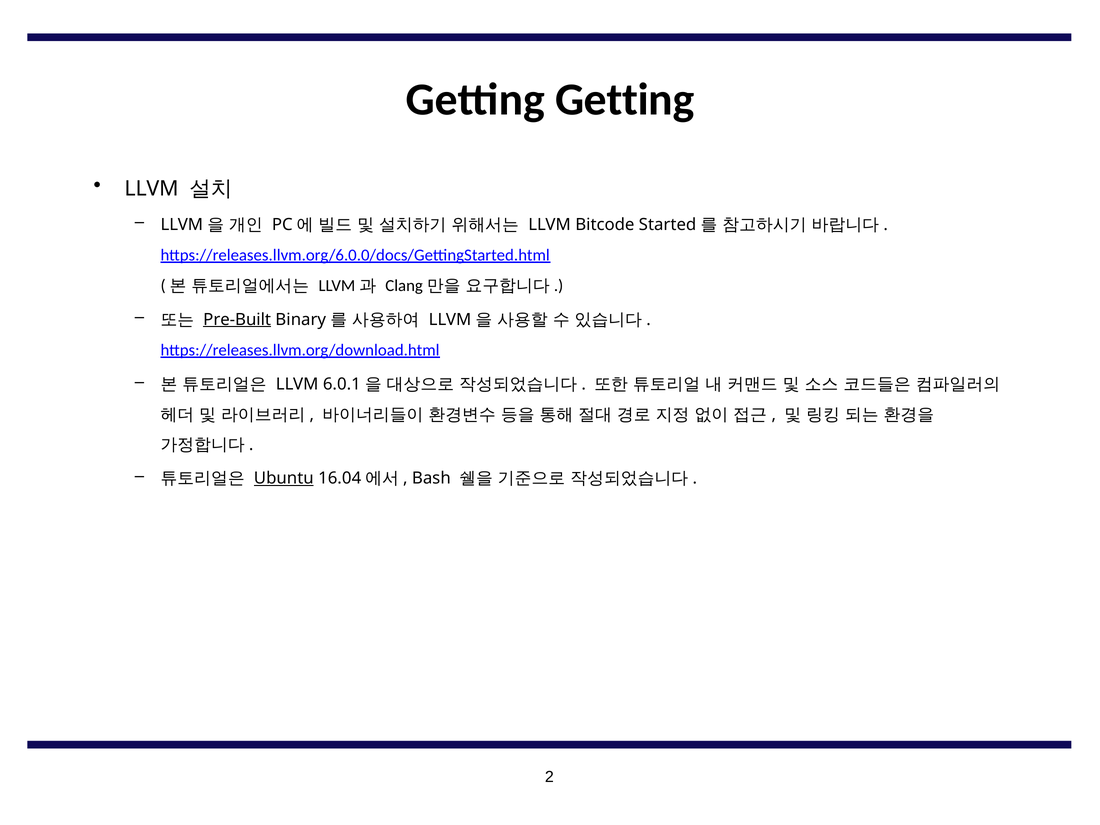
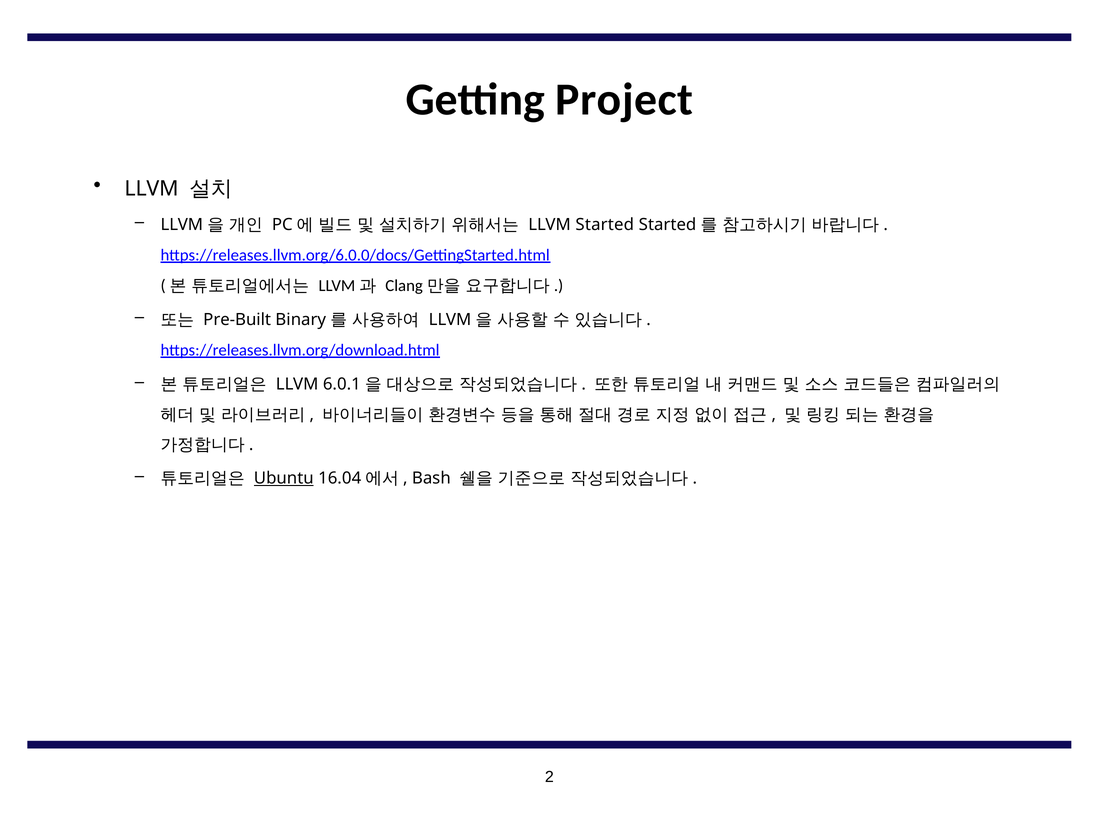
Getting Getting: Getting -> Project
LLVM Bitcode: Bitcode -> Started
Pre-Built underline: present -> none
